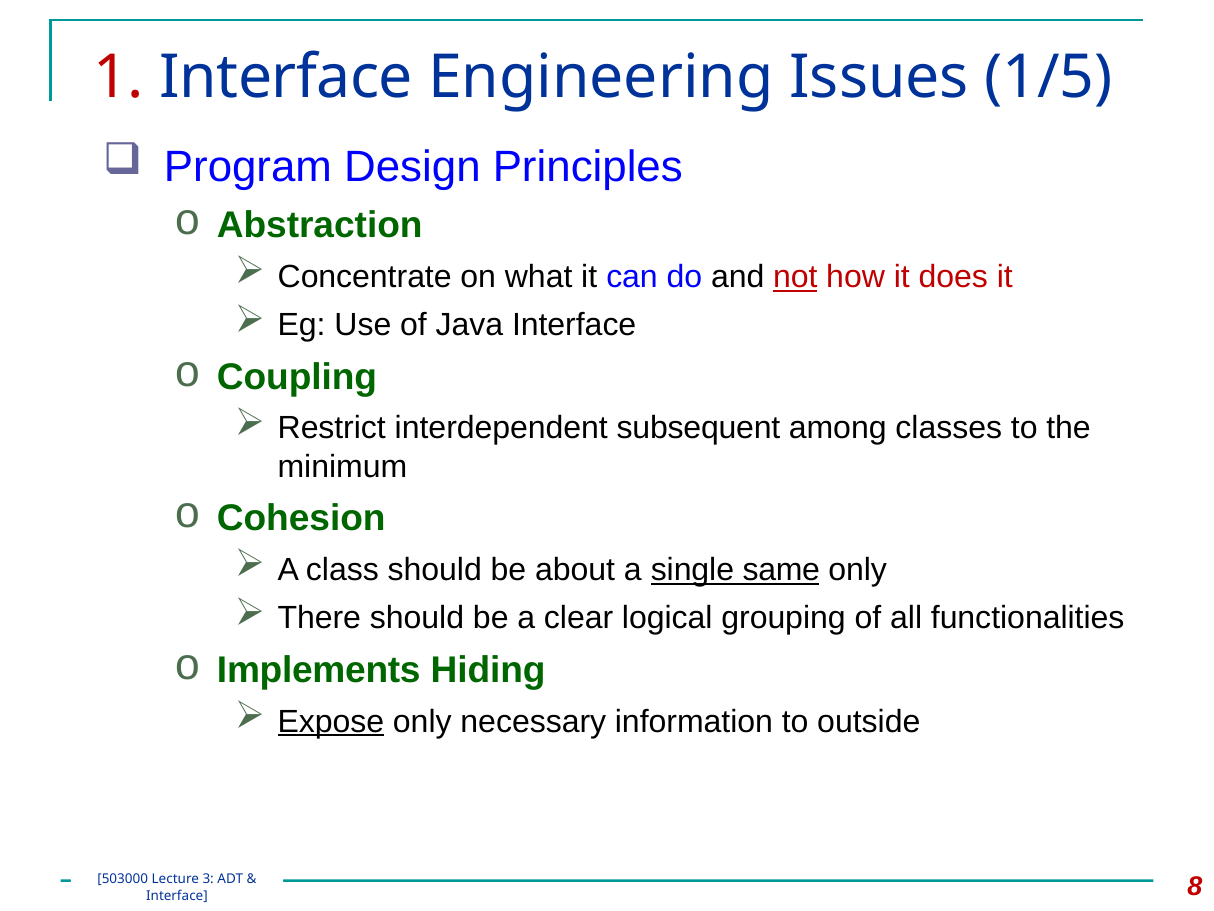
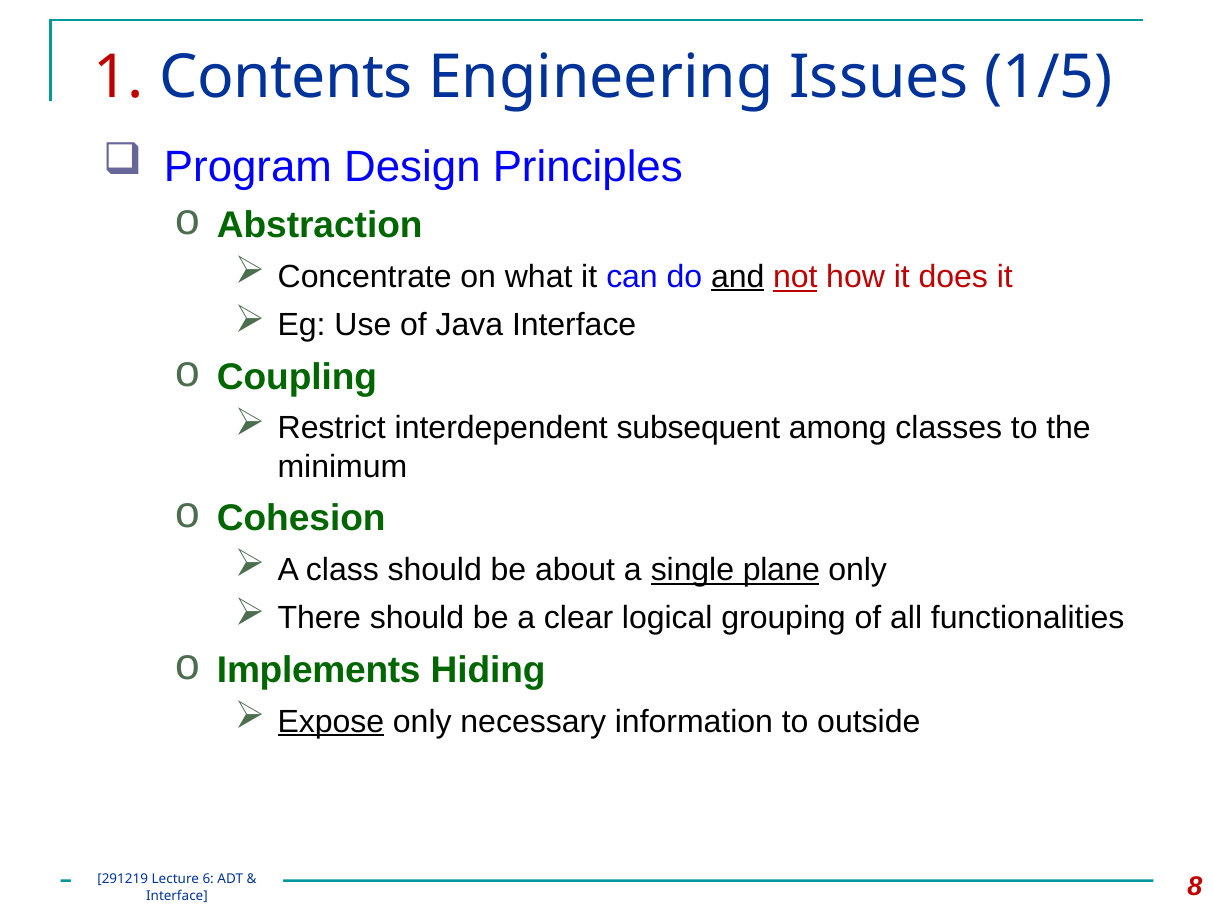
1 Interface: Interface -> Contents
and underline: none -> present
same: same -> plane
503000: 503000 -> 291219
3: 3 -> 6
